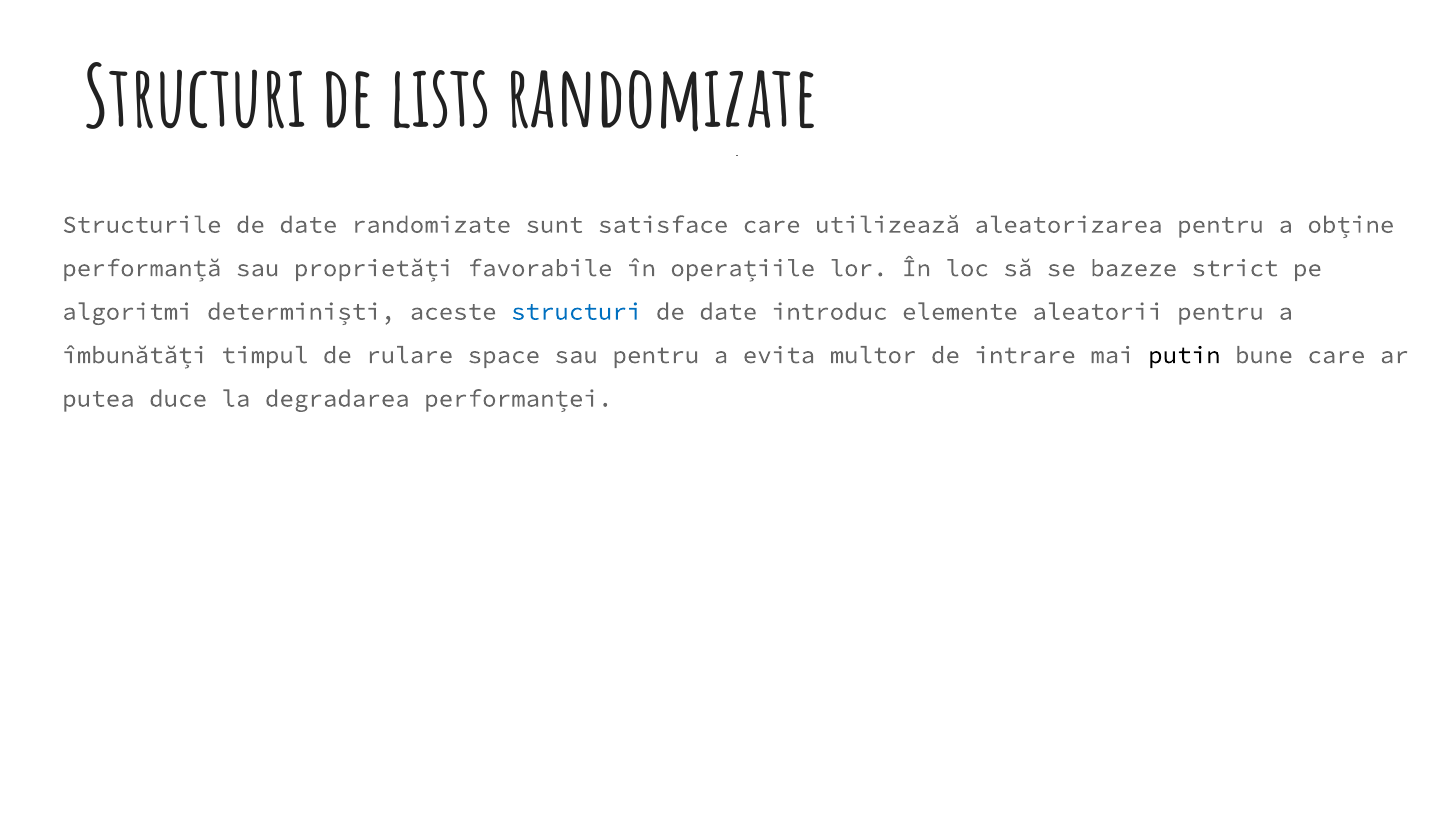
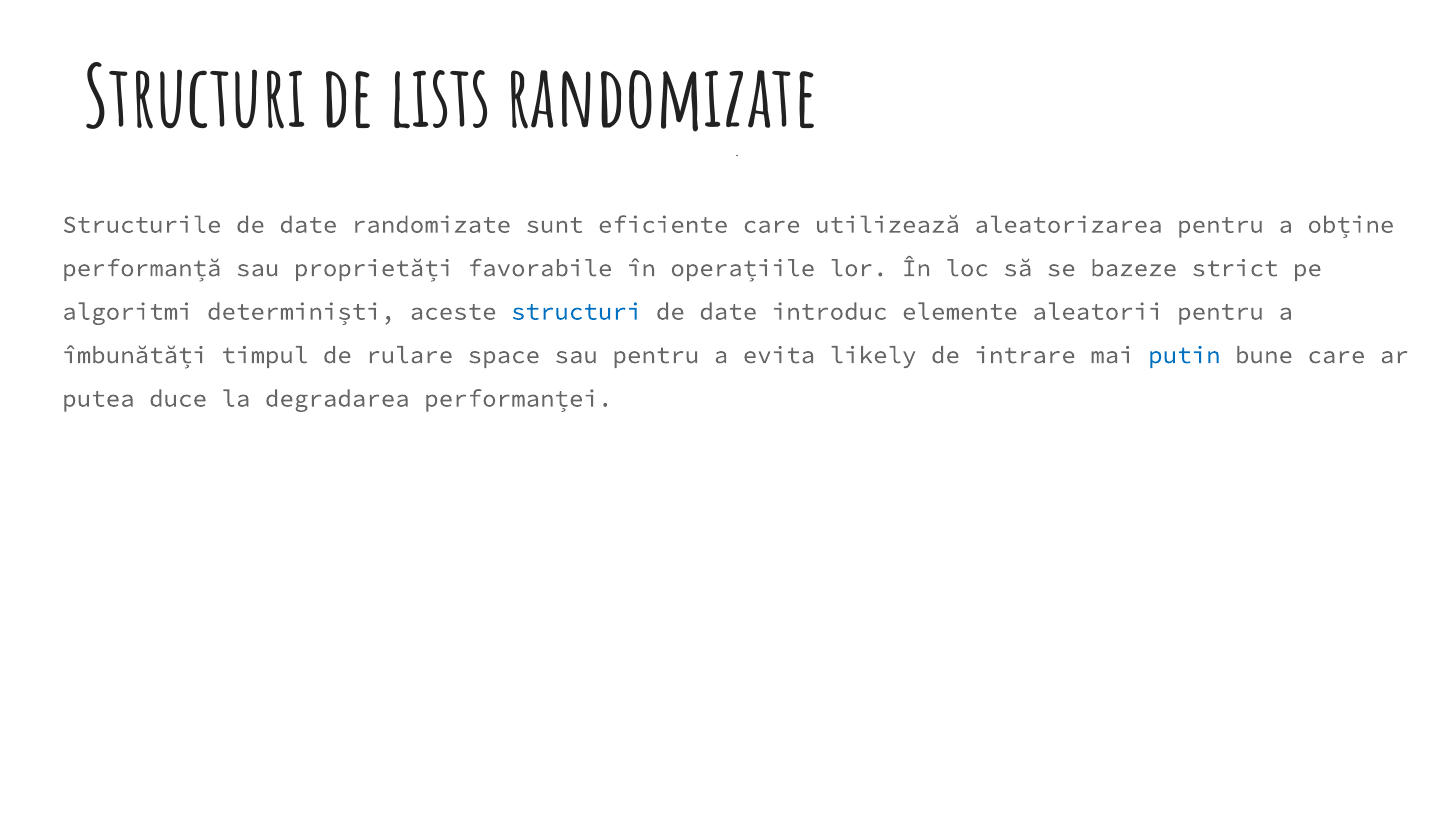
satisface: satisface -> eficiente
multor: multor -> likely
putin colour: black -> blue
